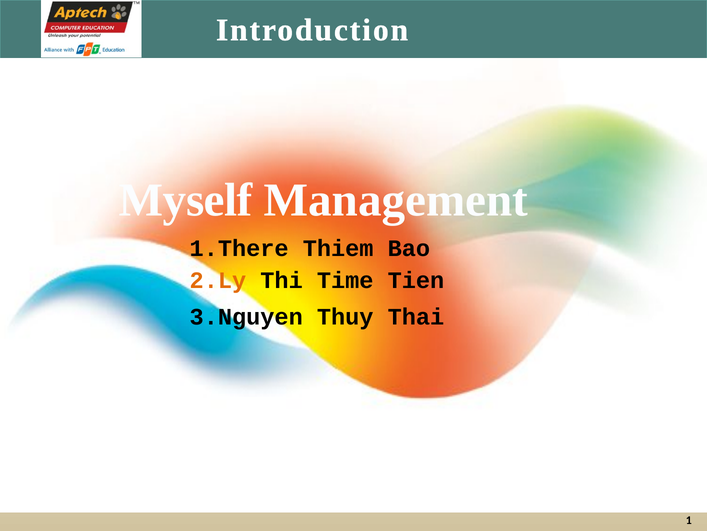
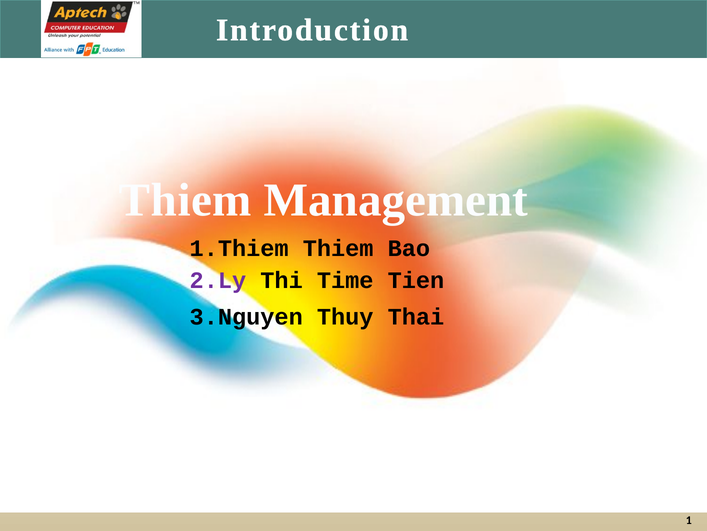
Myself at (186, 200): Myself -> Thiem
1.There: 1.There -> 1.Thiem
2.Ly colour: orange -> purple
